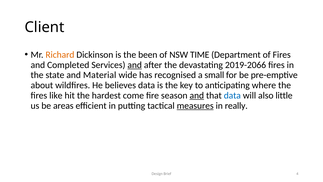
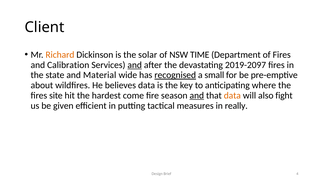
been: been -> solar
Completed: Completed -> Calibration
2019-2066: 2019-2066 -> 2019-2097
recognised underline: none -> present
like: like -> site
data at (232, 95) colour: blue -> orange
little: little -> fight
areas: areas -> given
measures underline: present -> none
